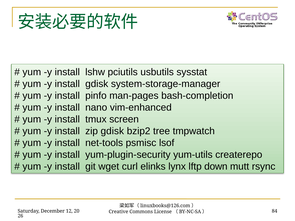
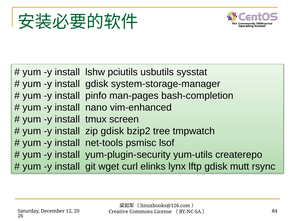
lftp down: down -> gdisk
